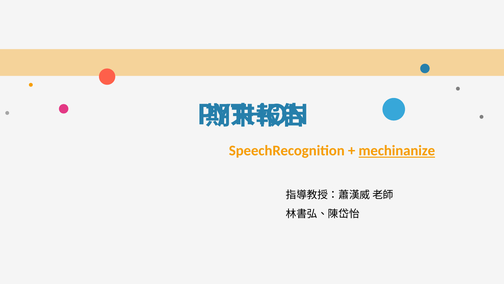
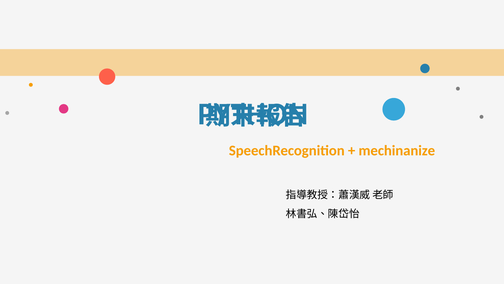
mechinanize underline: present -> none
